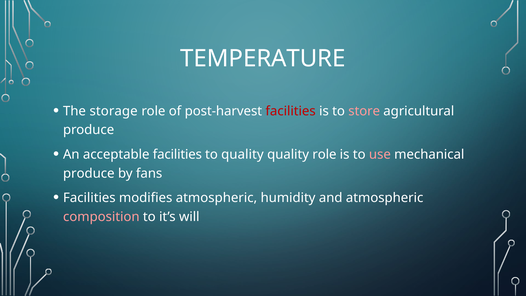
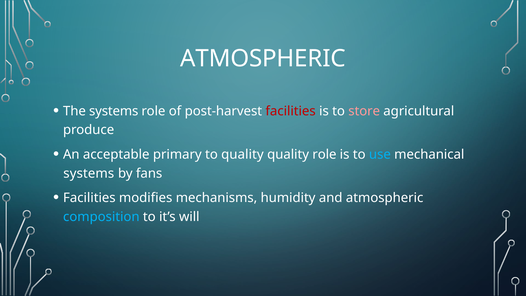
TEMPERATURE at (263, 58): TEMPERATURE -> ATMOSPHERIC
The storage: storage -> systems
acceptable facilities: facilities -> primary
use colour: pink -> light blue
produce at (89, 173): produce -> systems
modifies atmospheric: atmospheric -> mechanisms
composition colour: pink -> light blue
